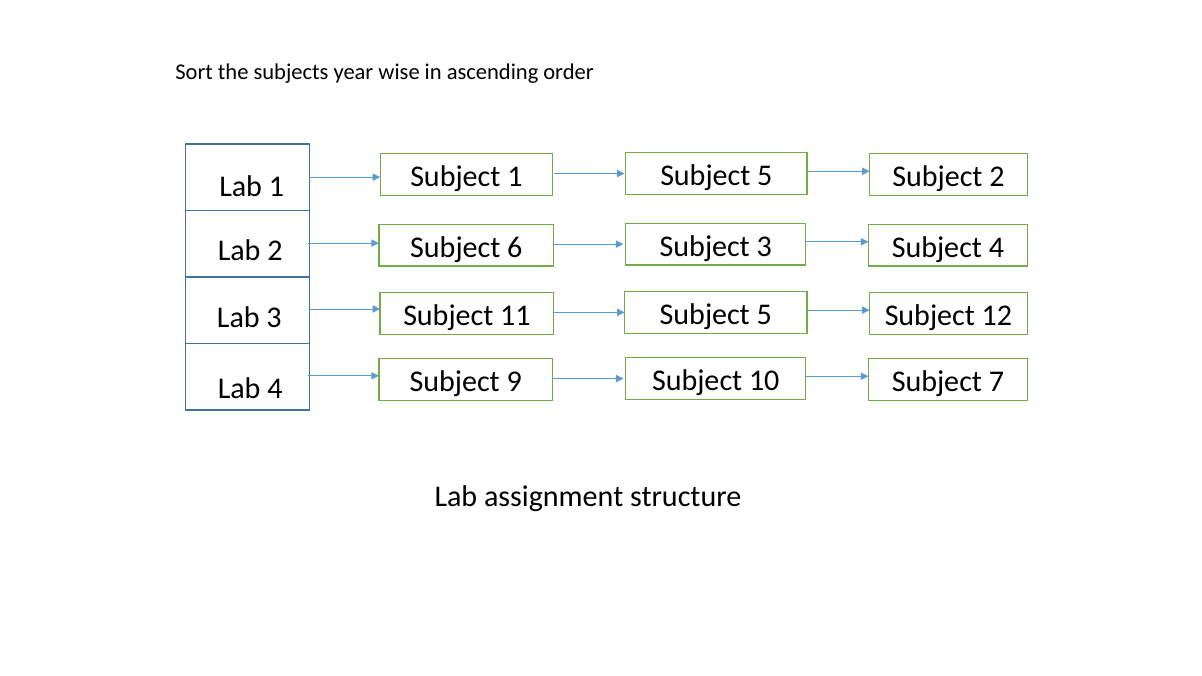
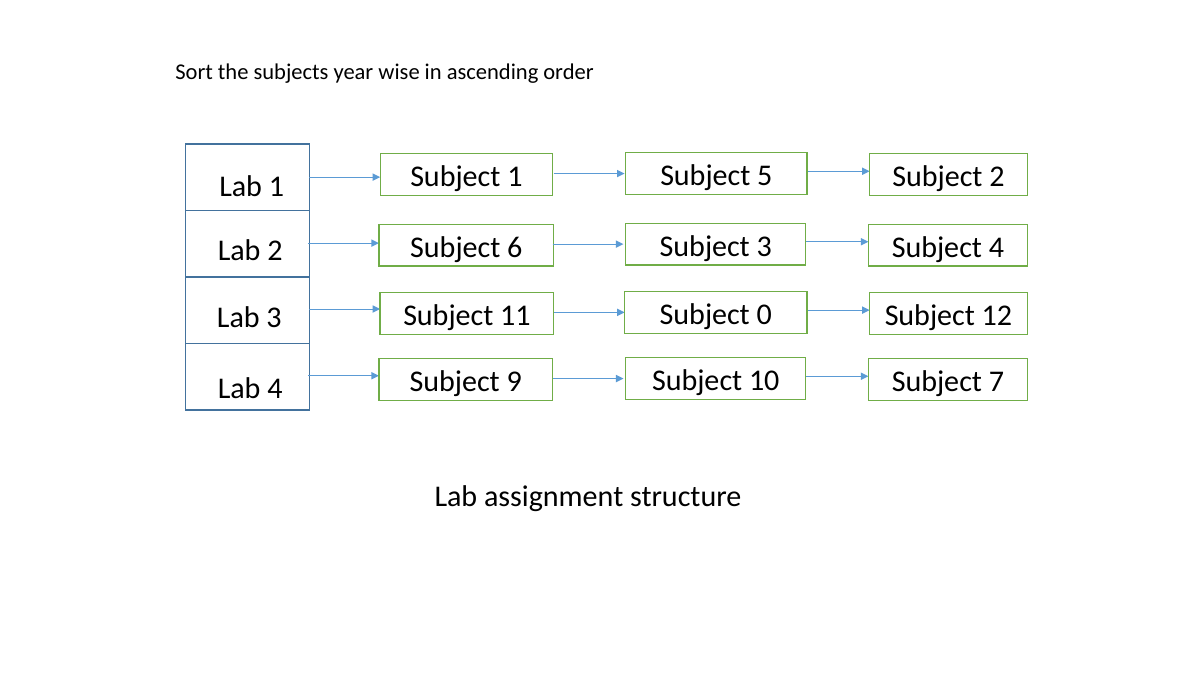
11 Subject 5: 5 -> 0
